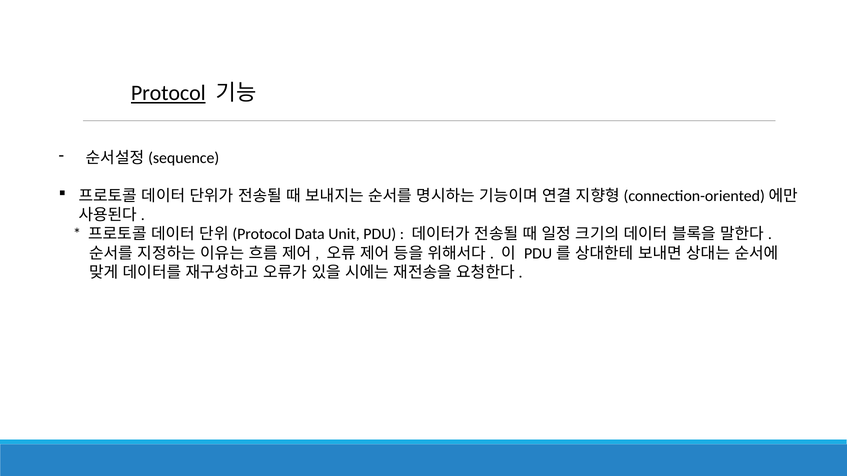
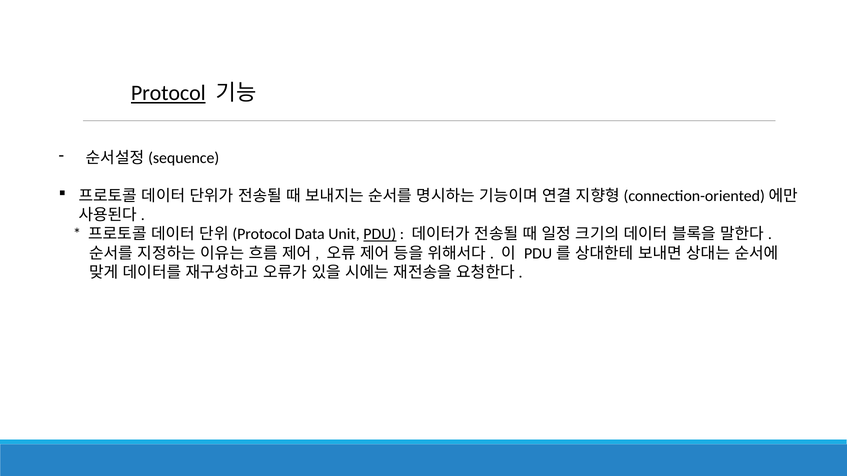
PDU underline: none -> present
